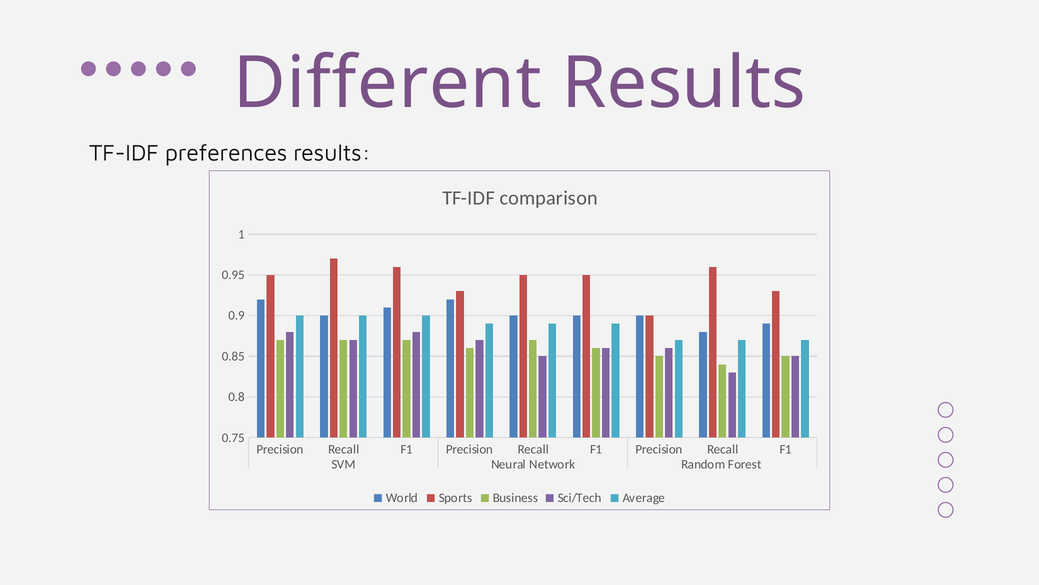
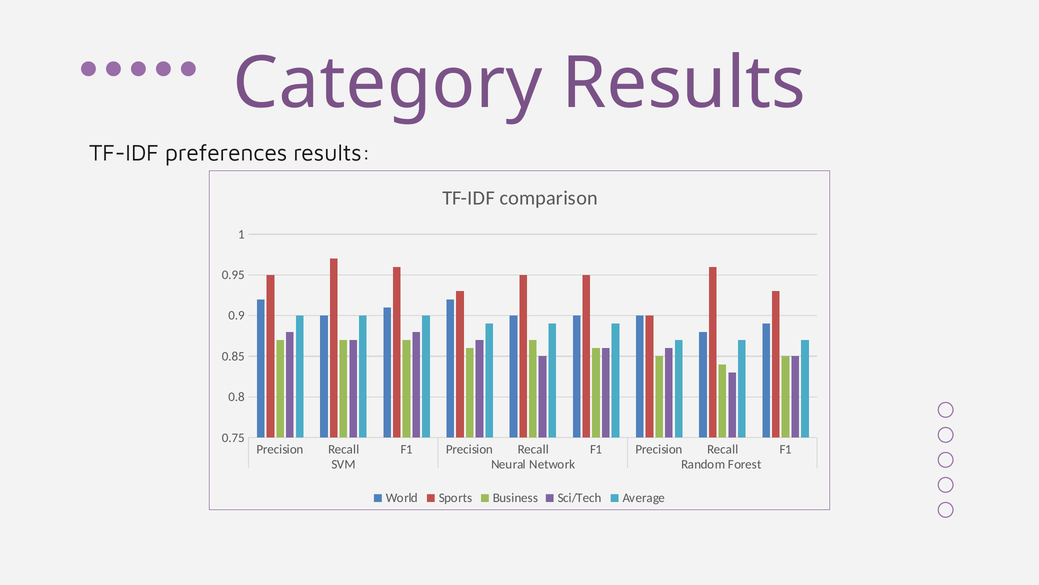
Different: Different -> Category
